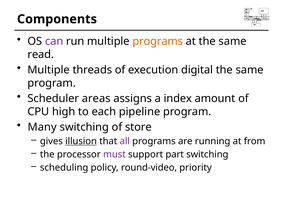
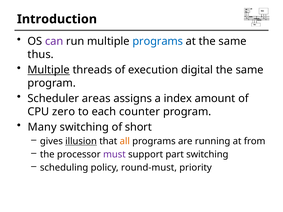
Components: Components -> Introduction
programs at (158, 41) colour: orange -> blue
read: read -> thus
Multiple at (49, 70) underline: none -> present
high: high -> zero
pipeline: pipeline -> counter
store: store -> short
all colour: purple -> orange
round-video: round-video -> round-must
